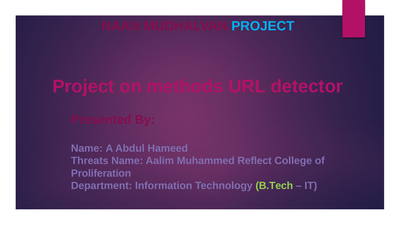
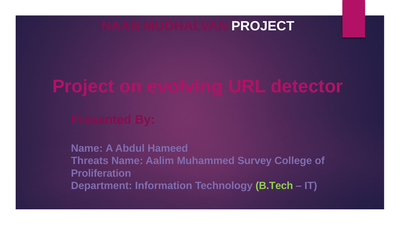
PROJECT at (263, 26) colour: light blue -> white
methods: methods -> evolving
Reflect: Reflect -> Survey
